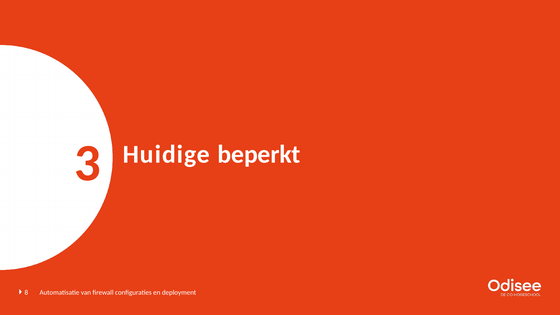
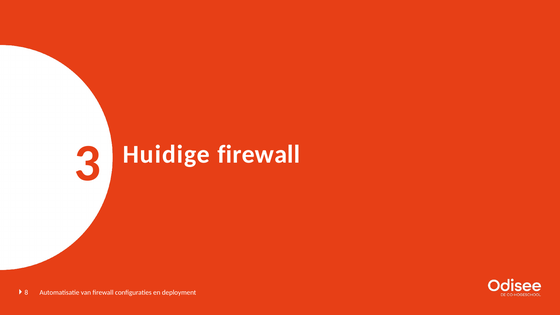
Huidige beperkt: beperkt -> firewall
